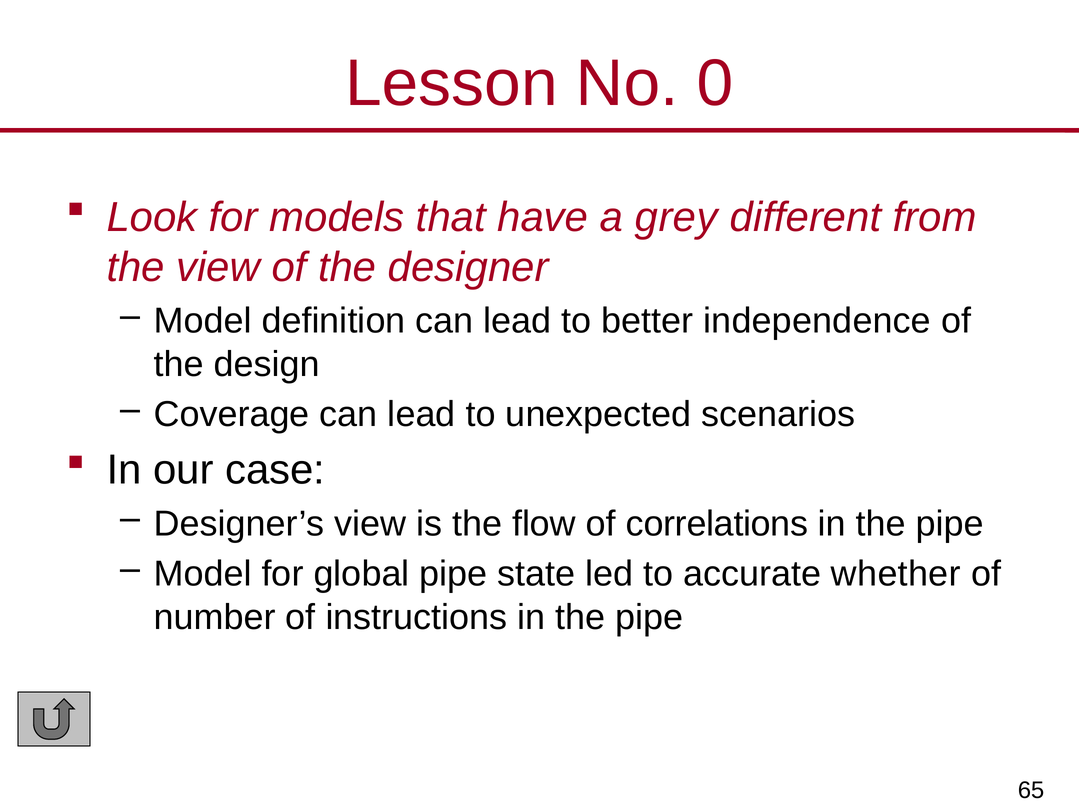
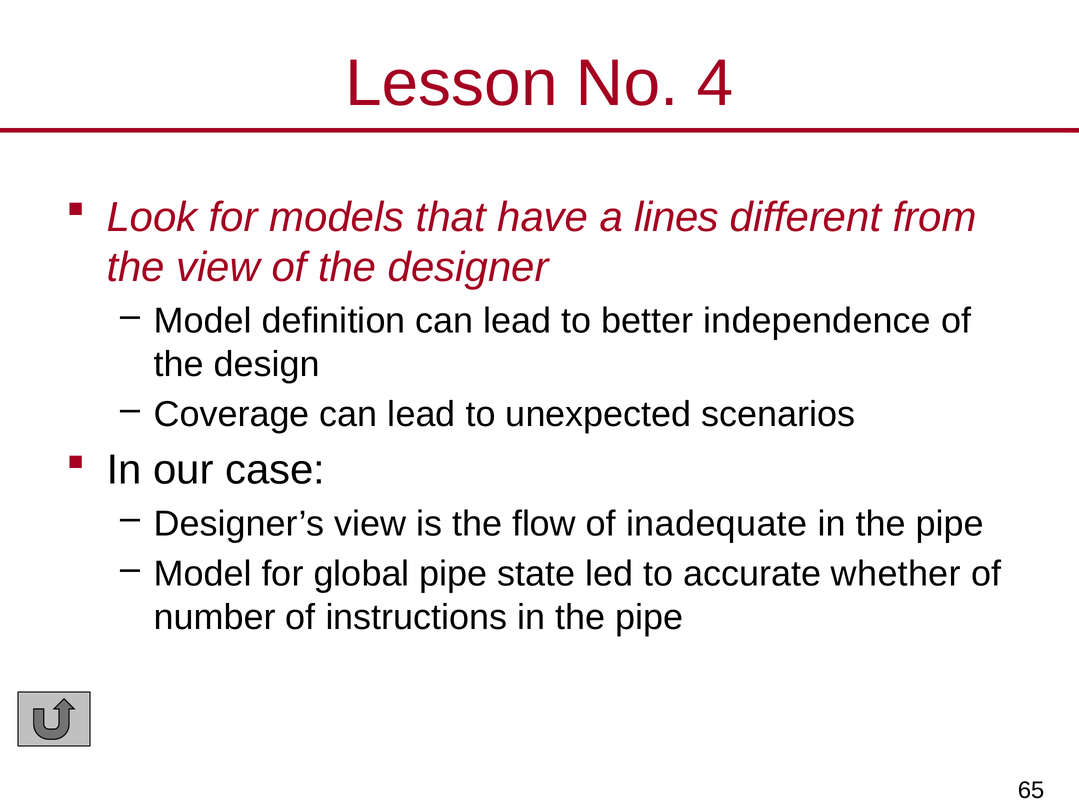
0: 0 -> 4
grey: grey -> lines
correlations: correlations -> inadequate
